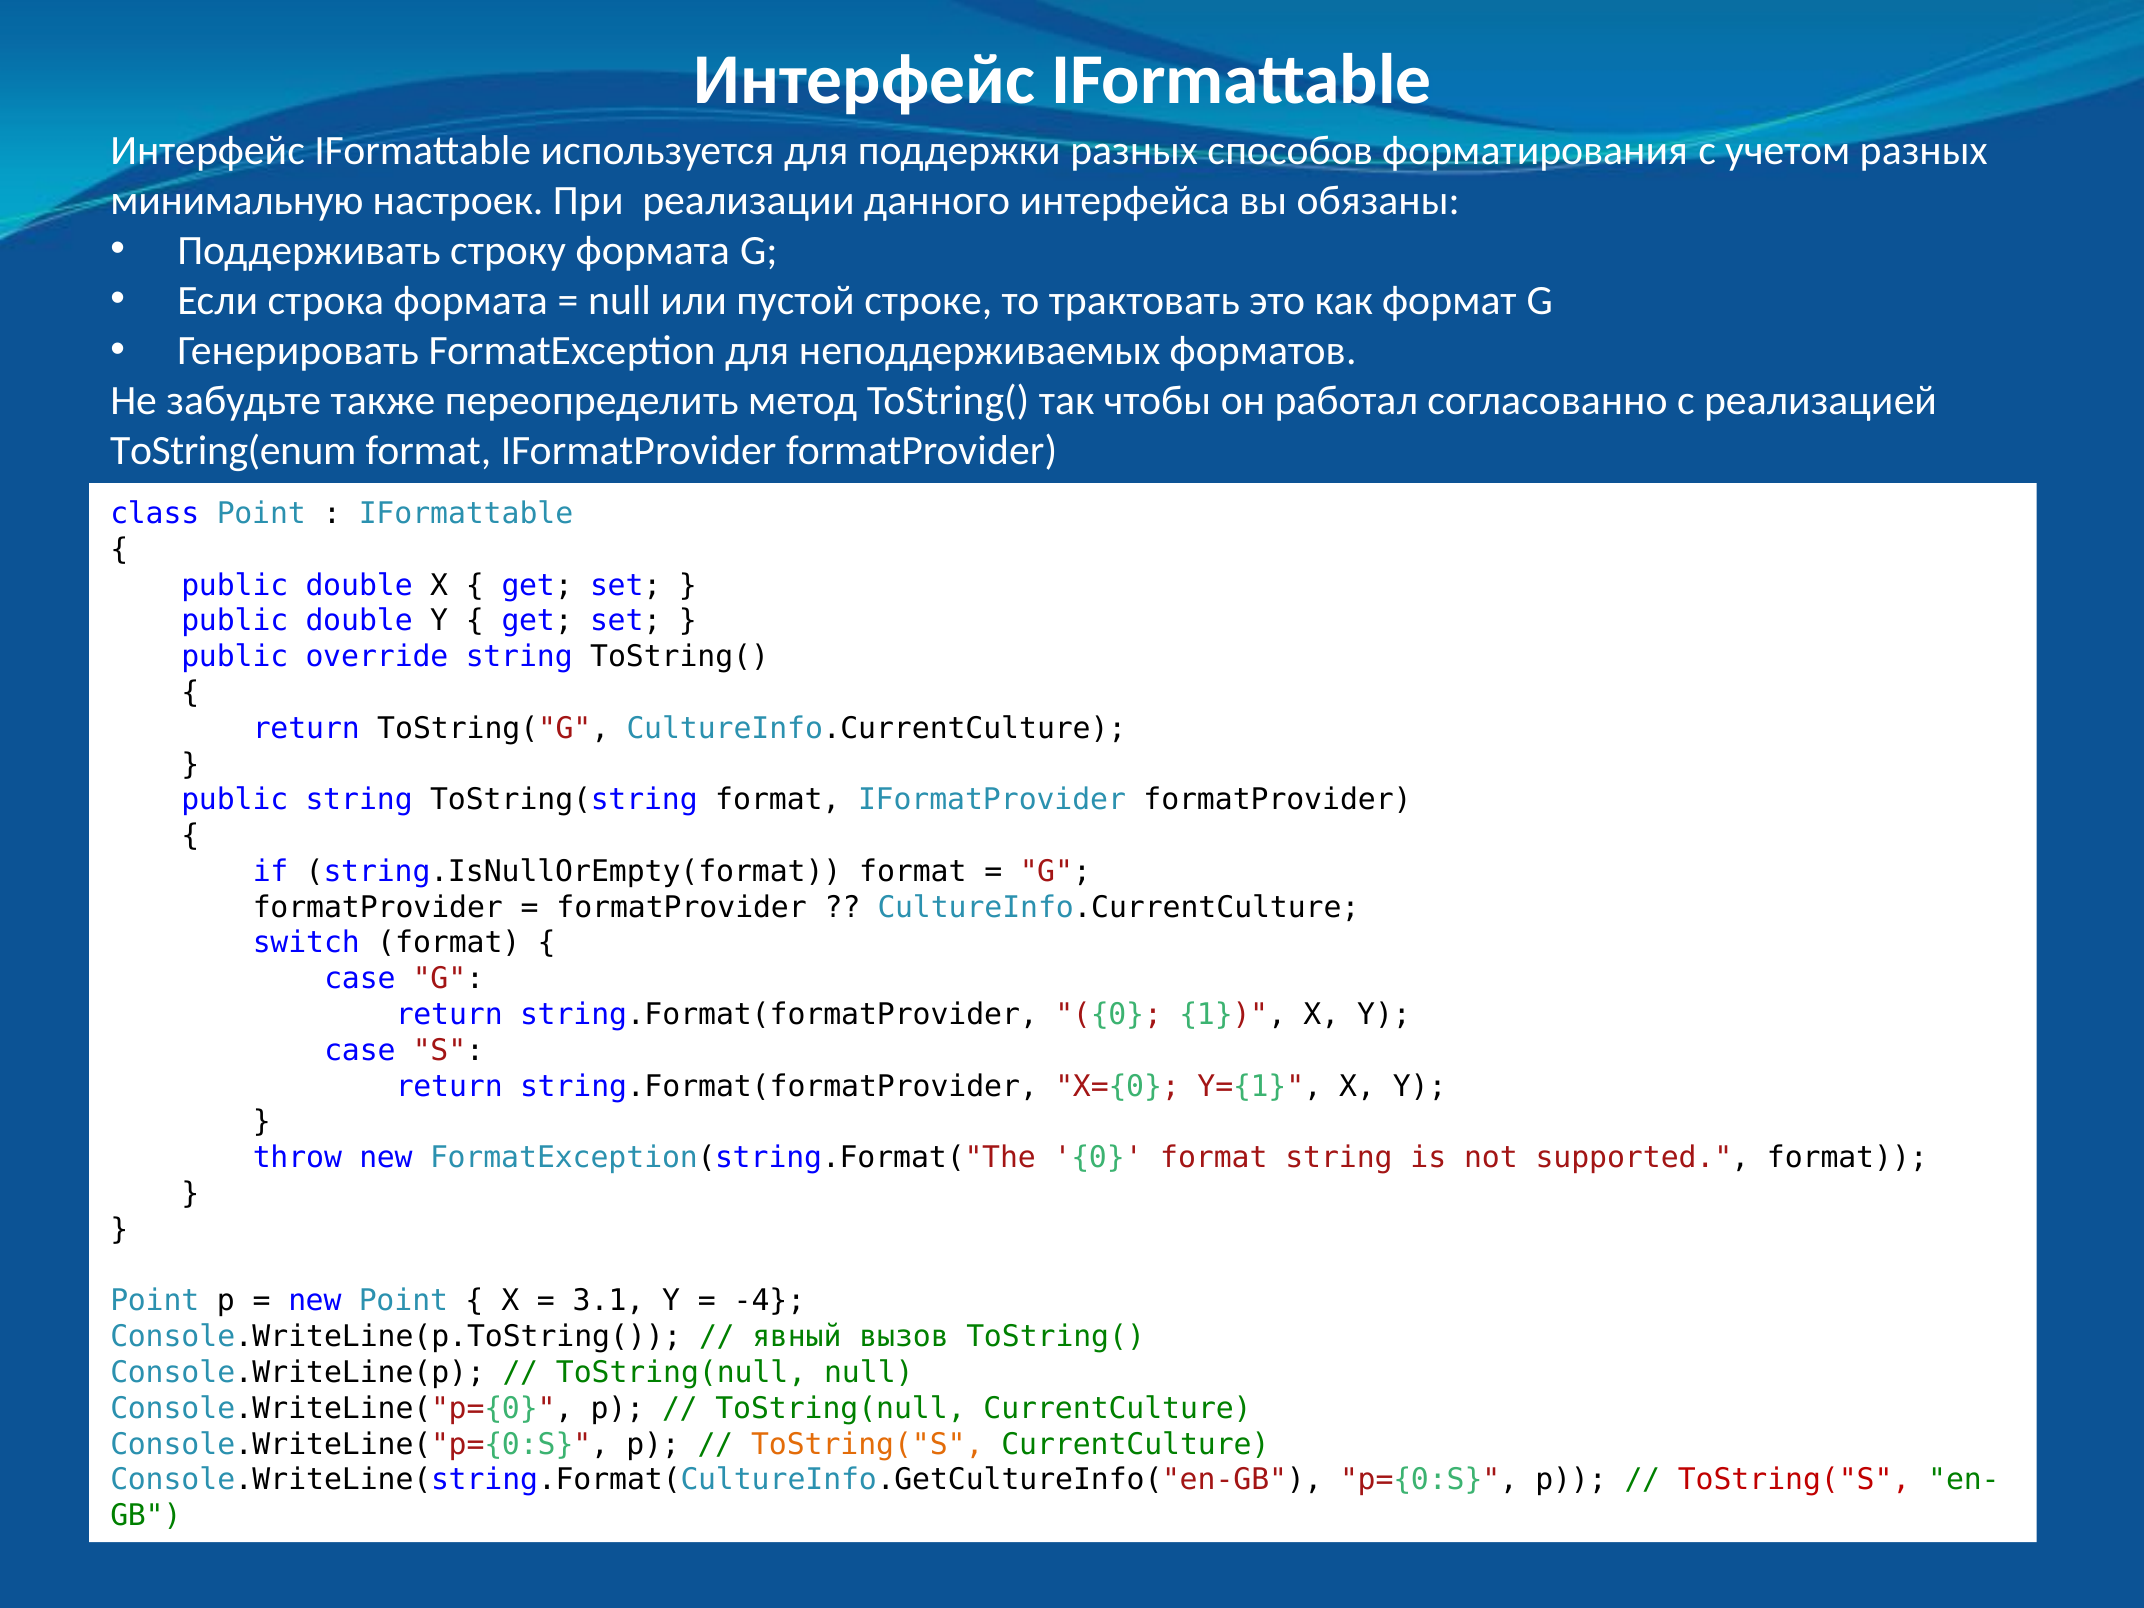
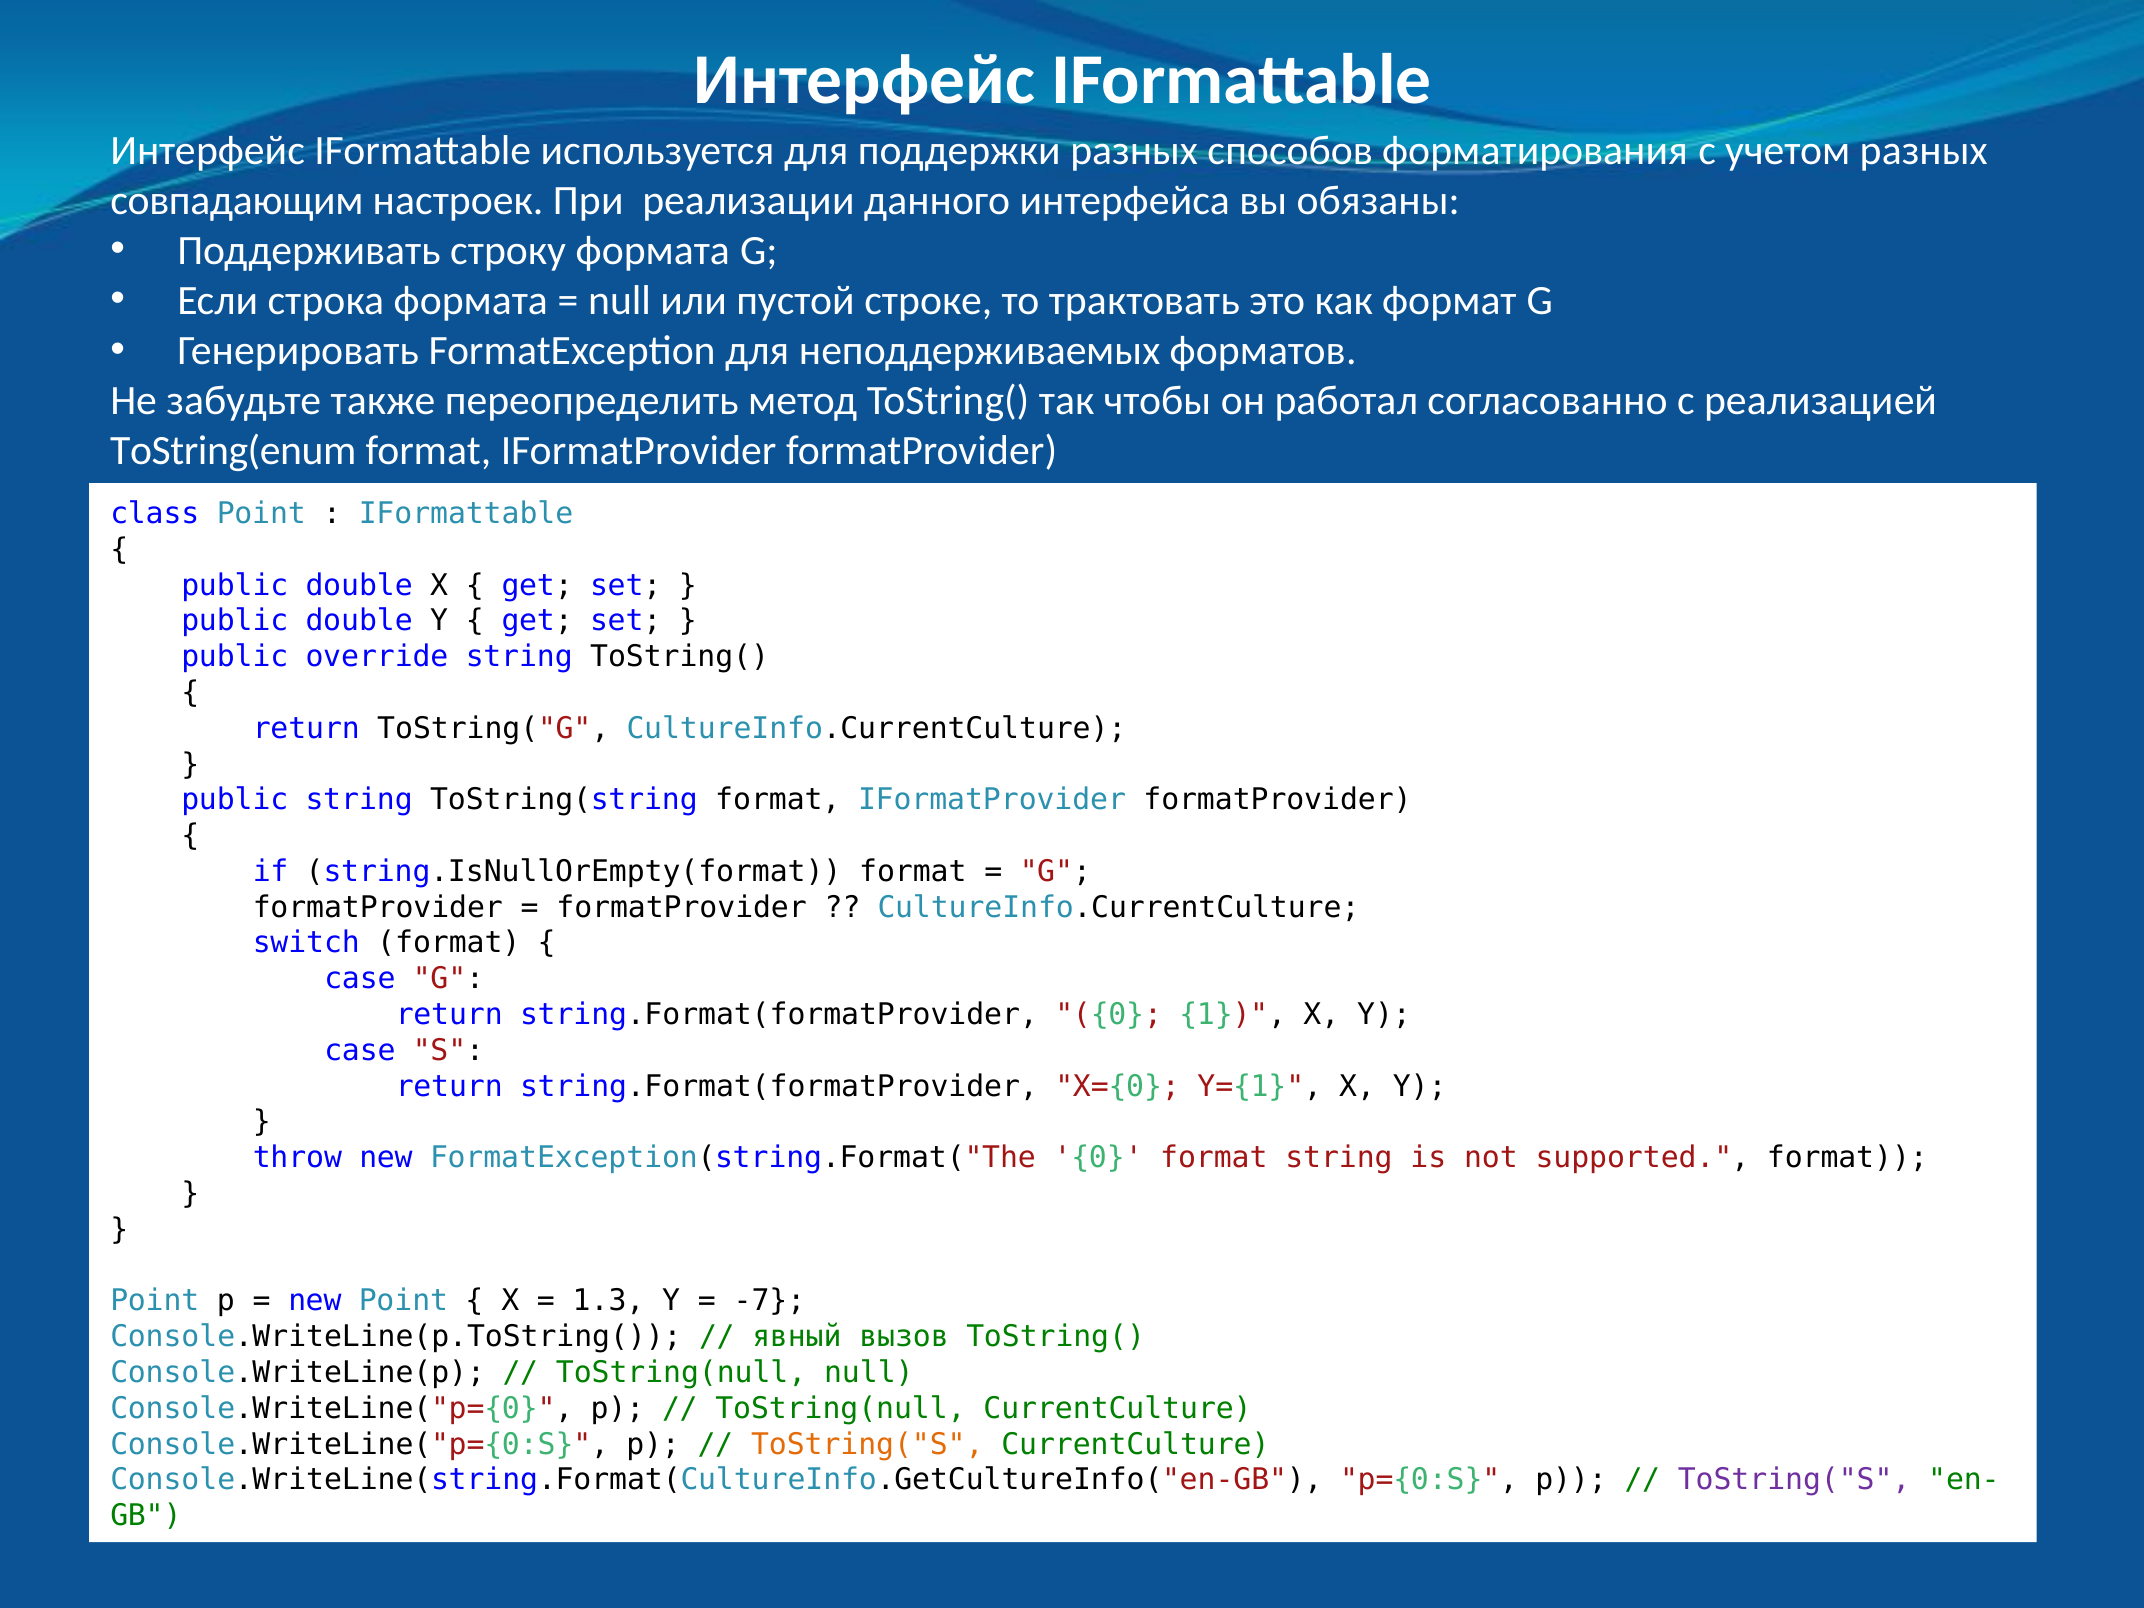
минимальную: минимальную -> совпадающим
3.1: 3.1 -> 1.3
-4: -4 -> -7
ToString("S at (1794, 1480) colour: red -> purple
